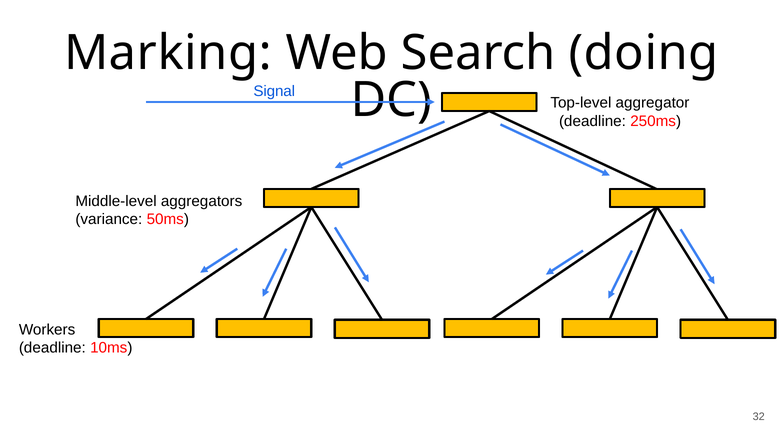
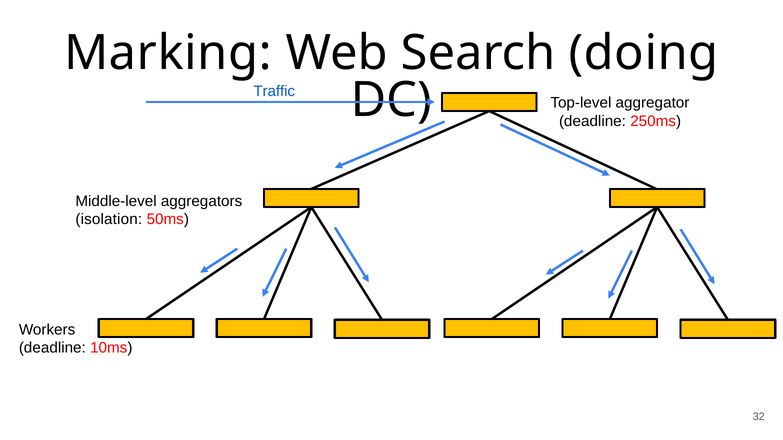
Signal: Signal -> Traffic
variance: variance -> isolation
